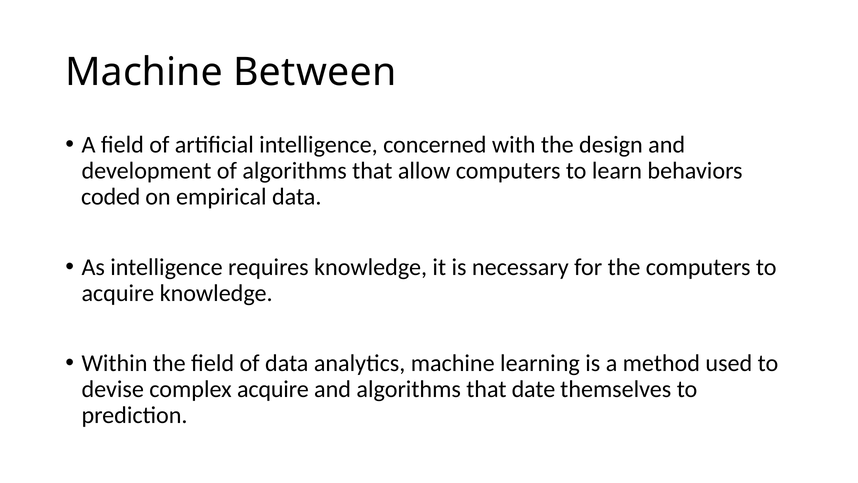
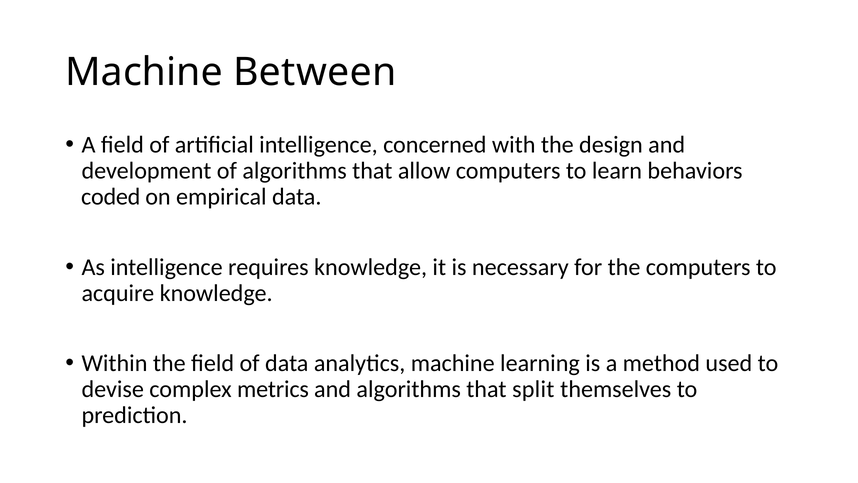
complex acquire: acquire -> metrics
date: date -> split
